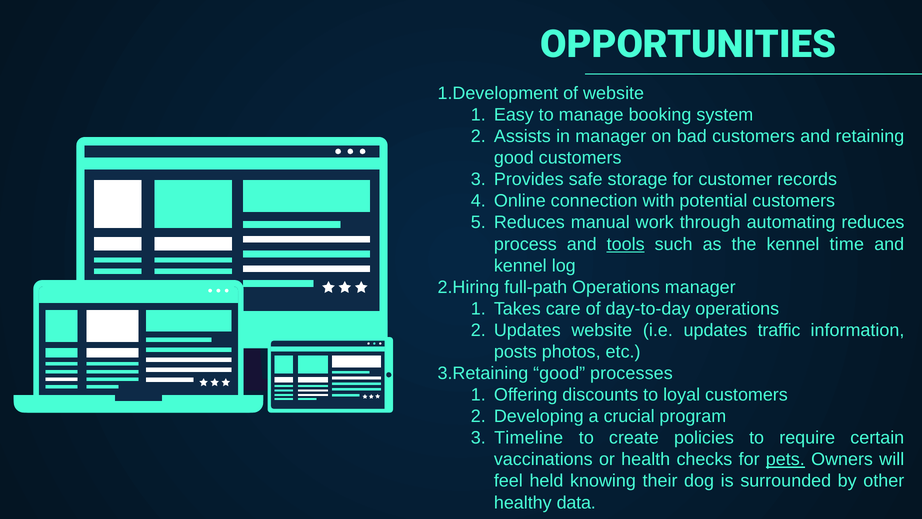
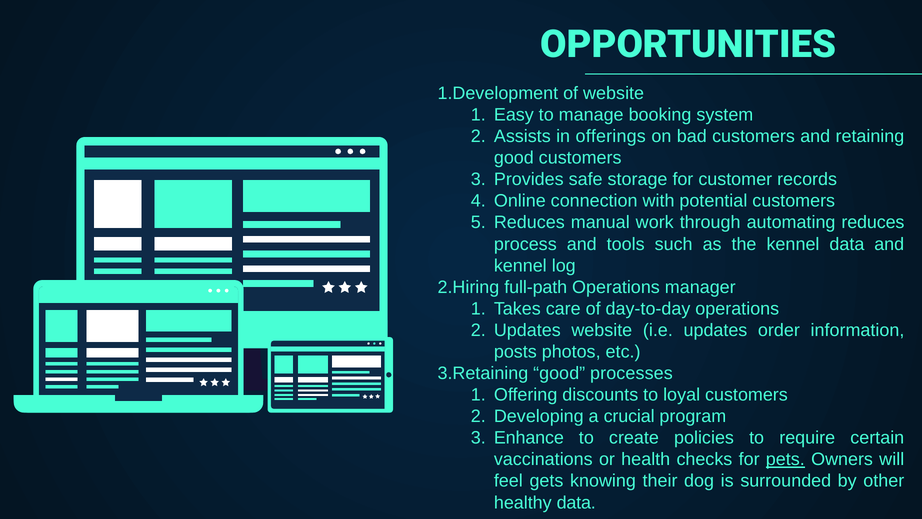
in manager: manager -> offerings
tools underline: present -> none
kennel time: time -> data
traffic: traffic -> order
Timeline: Timeline -> Enhance
held: held -> gets
